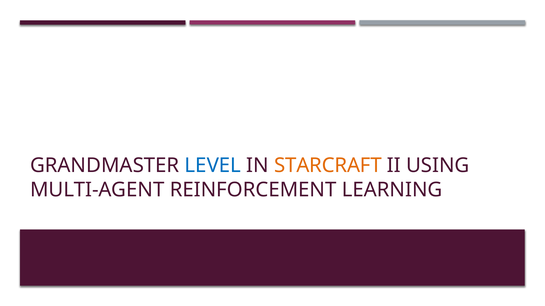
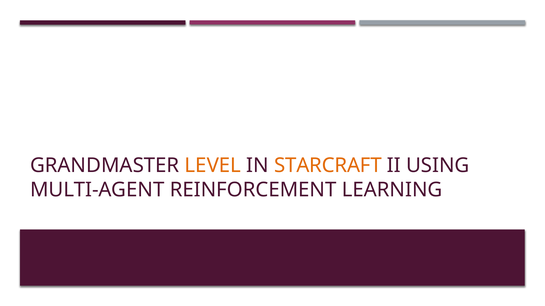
LEVEL colour: blue -> orange
